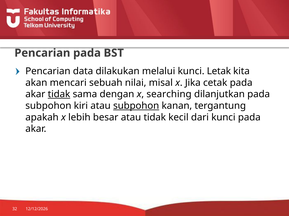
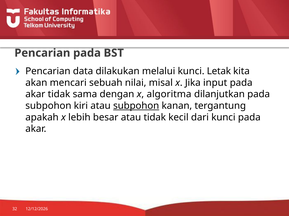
cetak: cetak -> input
tidak at (59, 95) underline: present -> none
searching: searching -> algoritma
